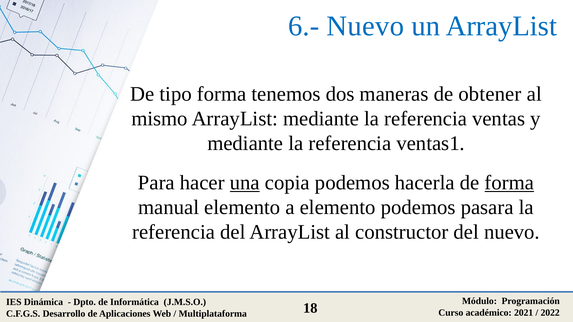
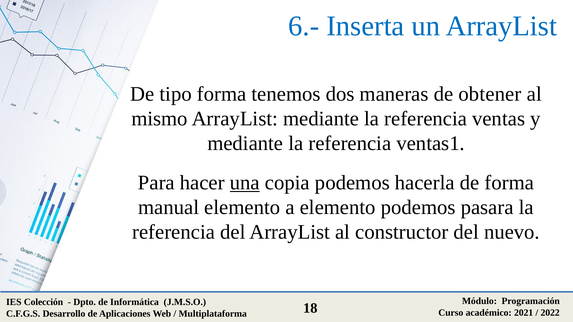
6.- Nuevo: Nuevo -> Inserta
forma at (509, 183) underline: present -> none
Dinámica: Dinámica -> Colección
